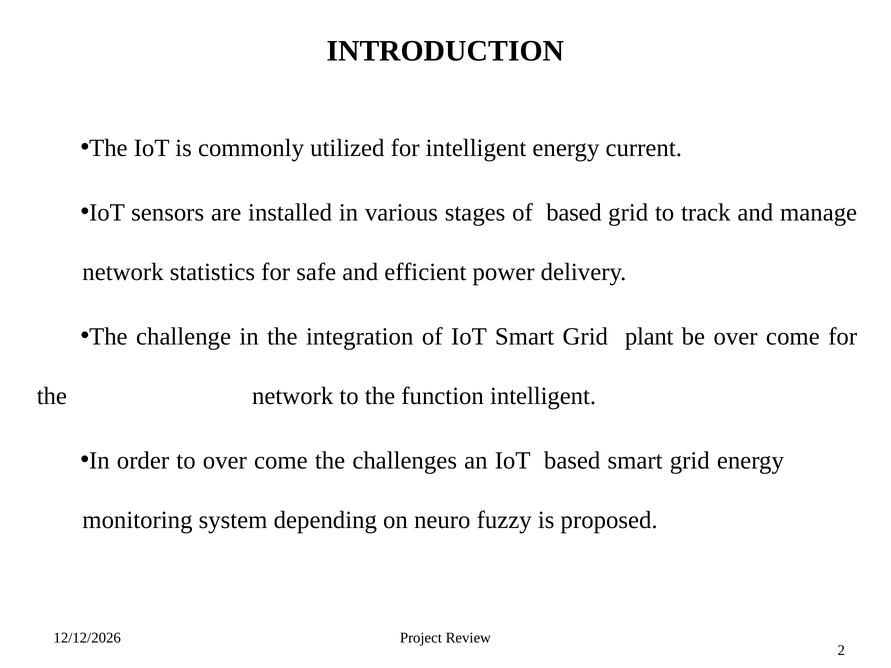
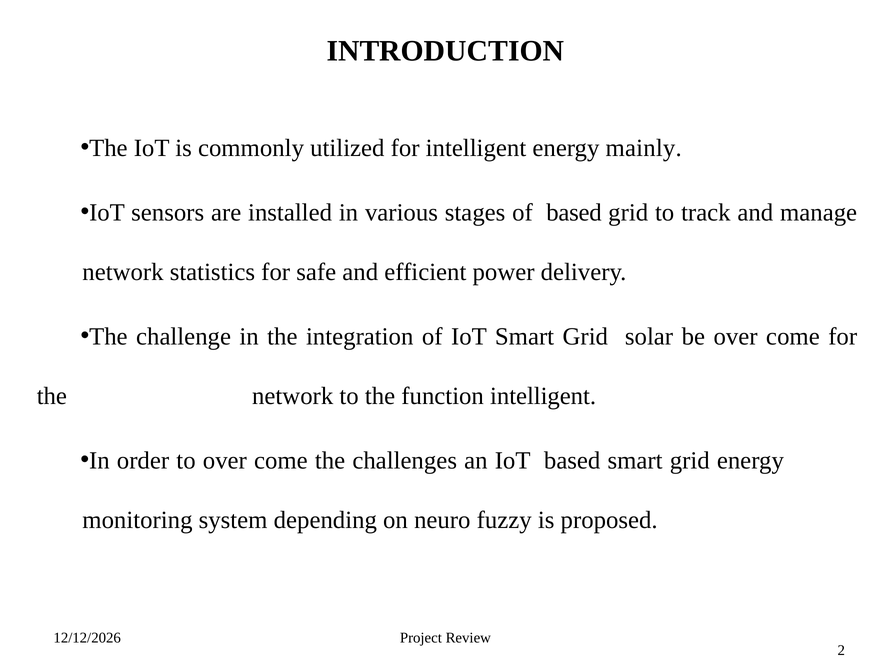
current: current -> mainly
plant: plant -> solar
